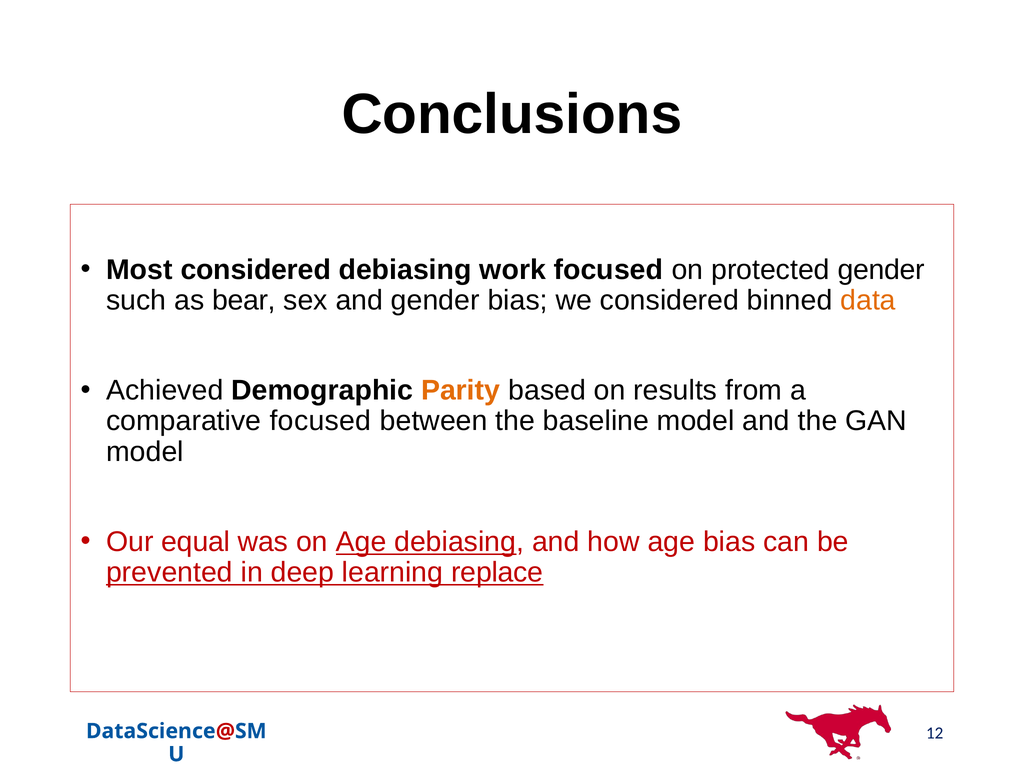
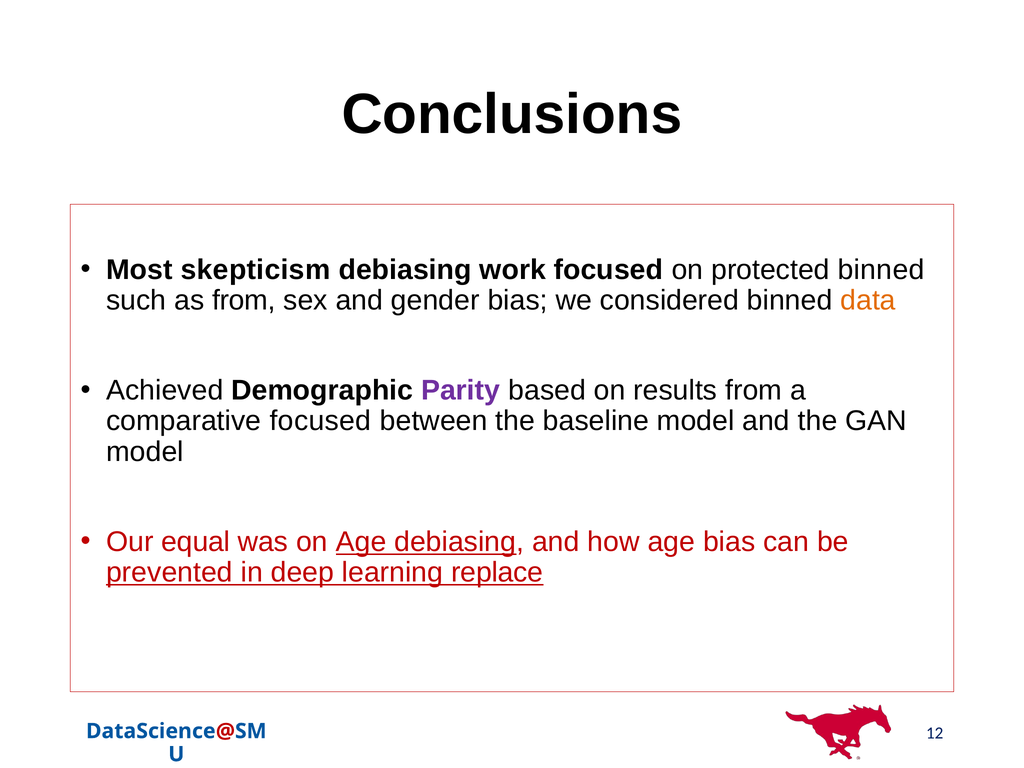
Most considered: considered -> skepticism
protected gender: gender -> binned
as bear: bear -> from
Parity colour: orange -> purple
